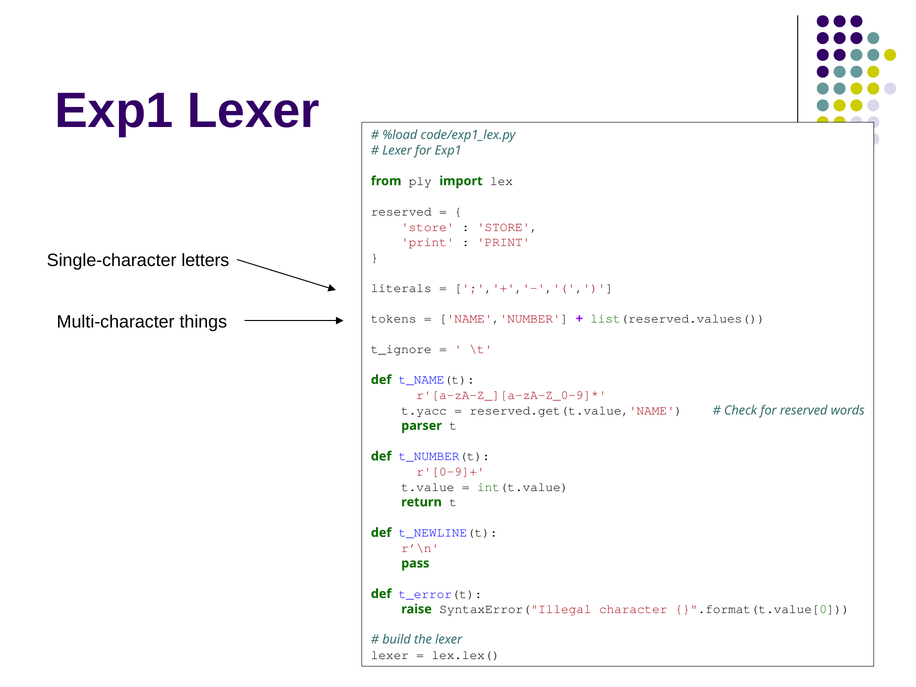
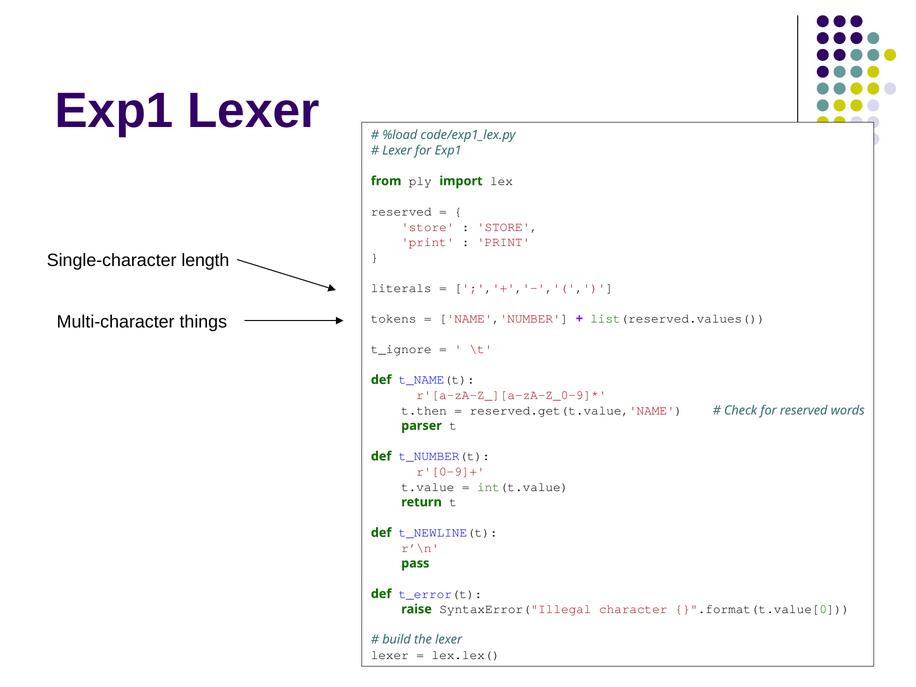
letters: letters -> length
t.yacc: t.yacc -> t.then
